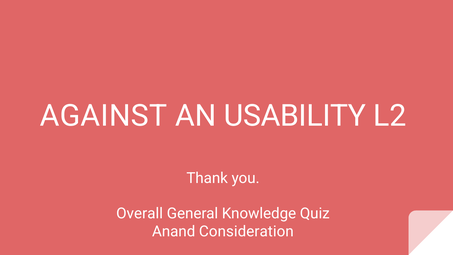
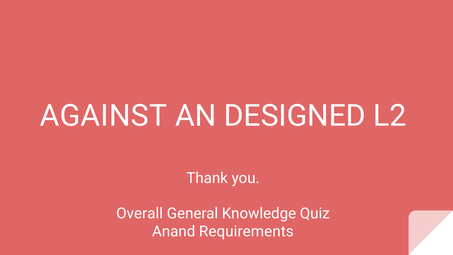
USABILITY: USABILITY -> DESIGNED
Consideration: Consideration -> Requirements
